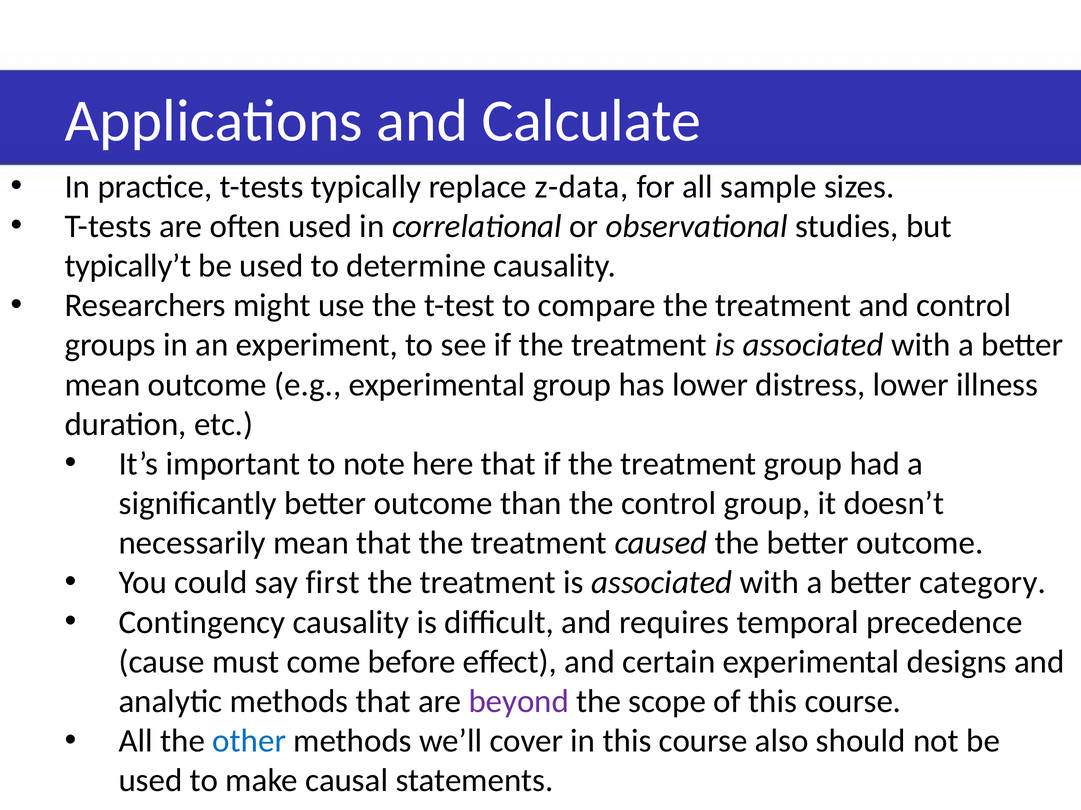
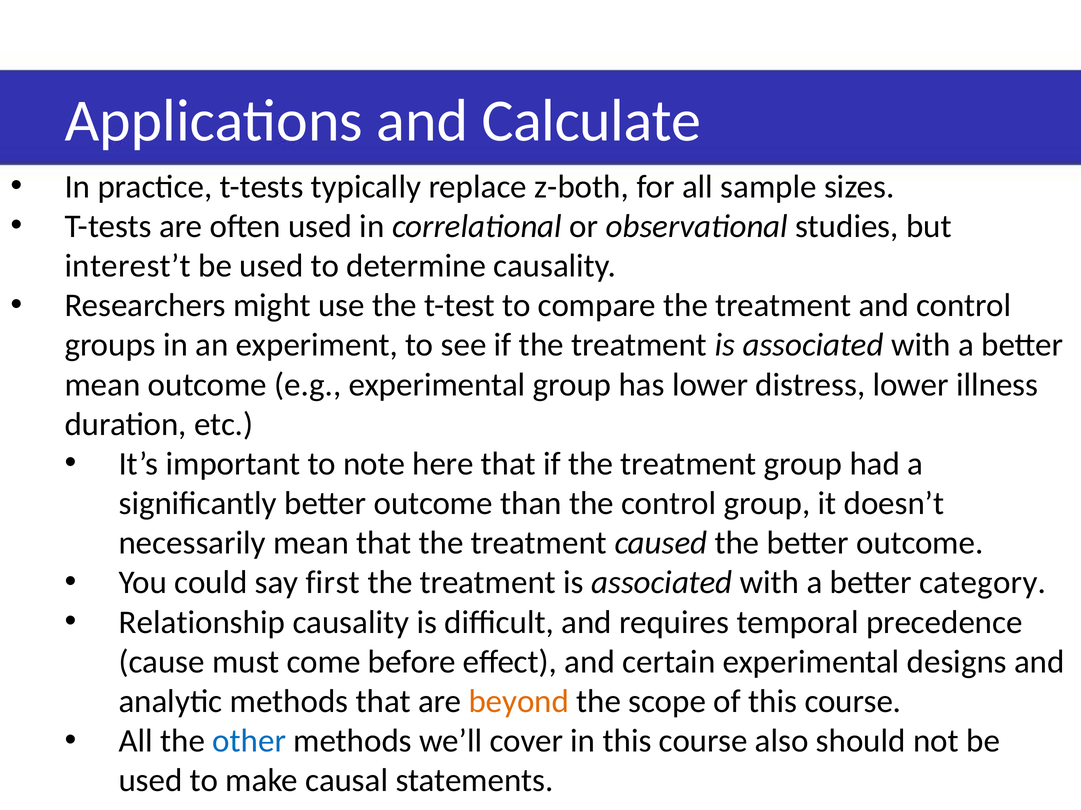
z-data: z-data -> z-both
typically’t: typically’t -> interest’t
Contingency: Contingency -> Relationship
beyond colour: purple -> orange
